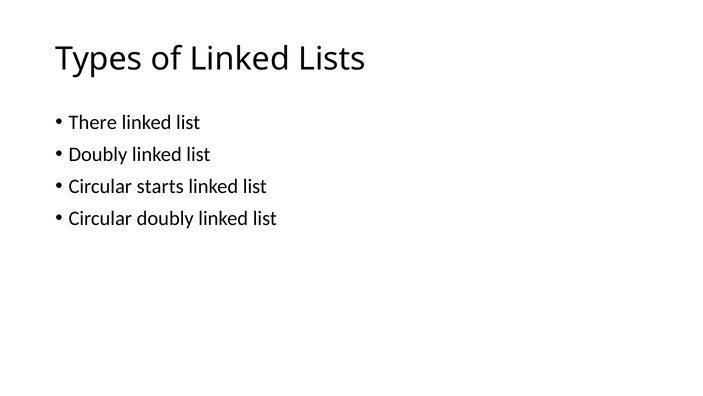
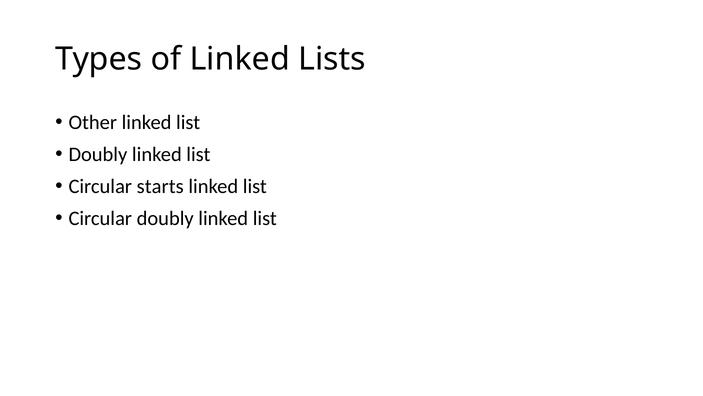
There: There -> Other
